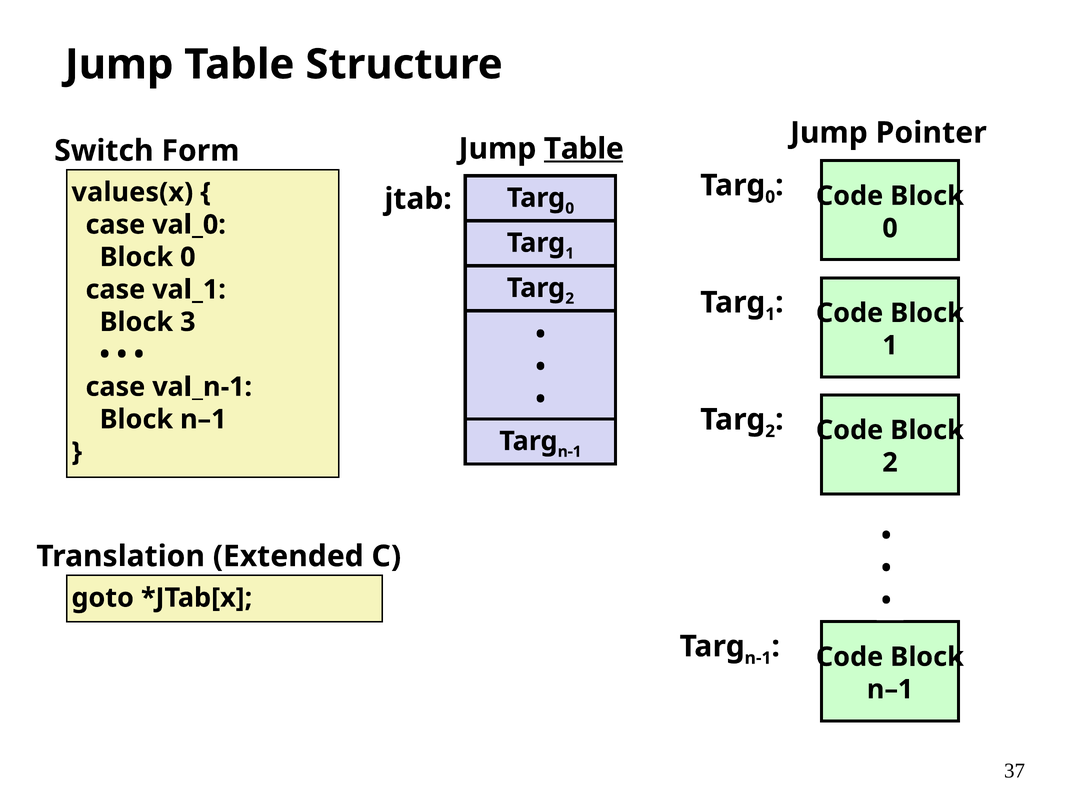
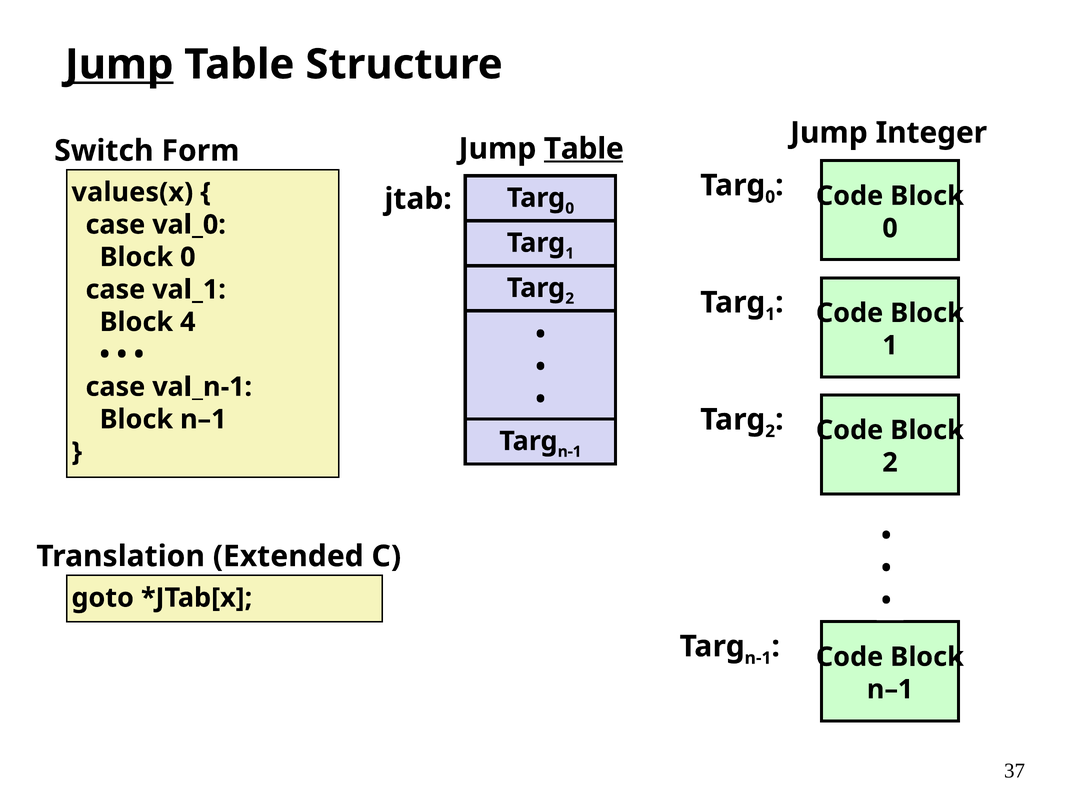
Jump at (119, 64) underline: none -> present
Pointer: Pointer -> Integer
3: 3 -> 4
